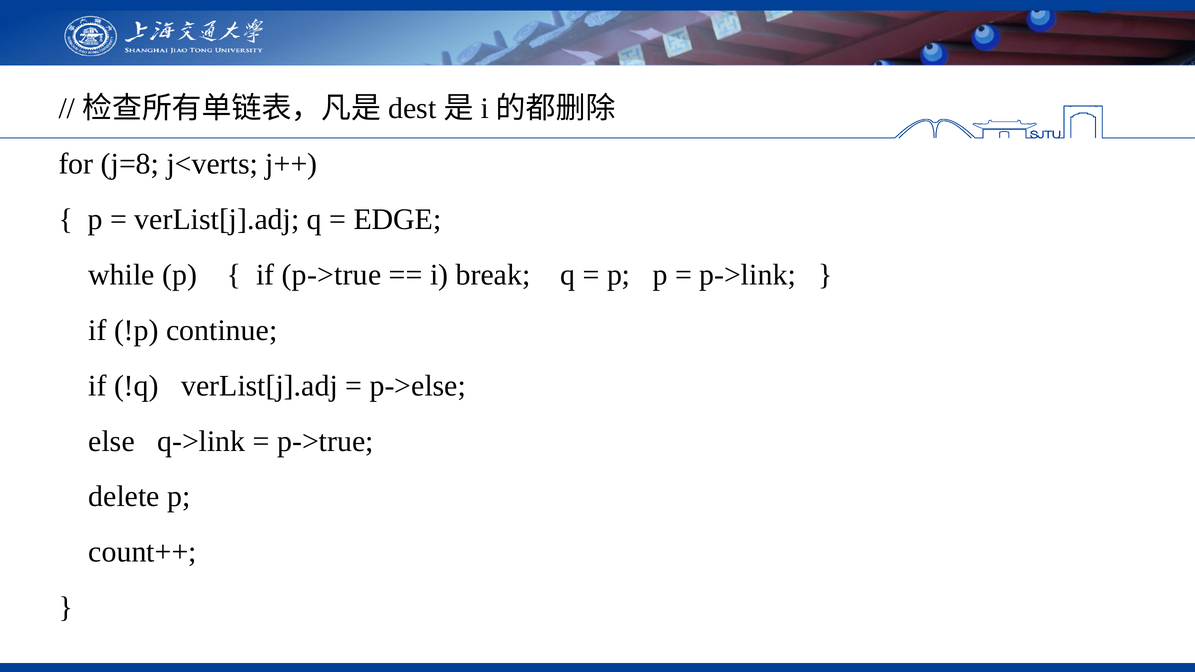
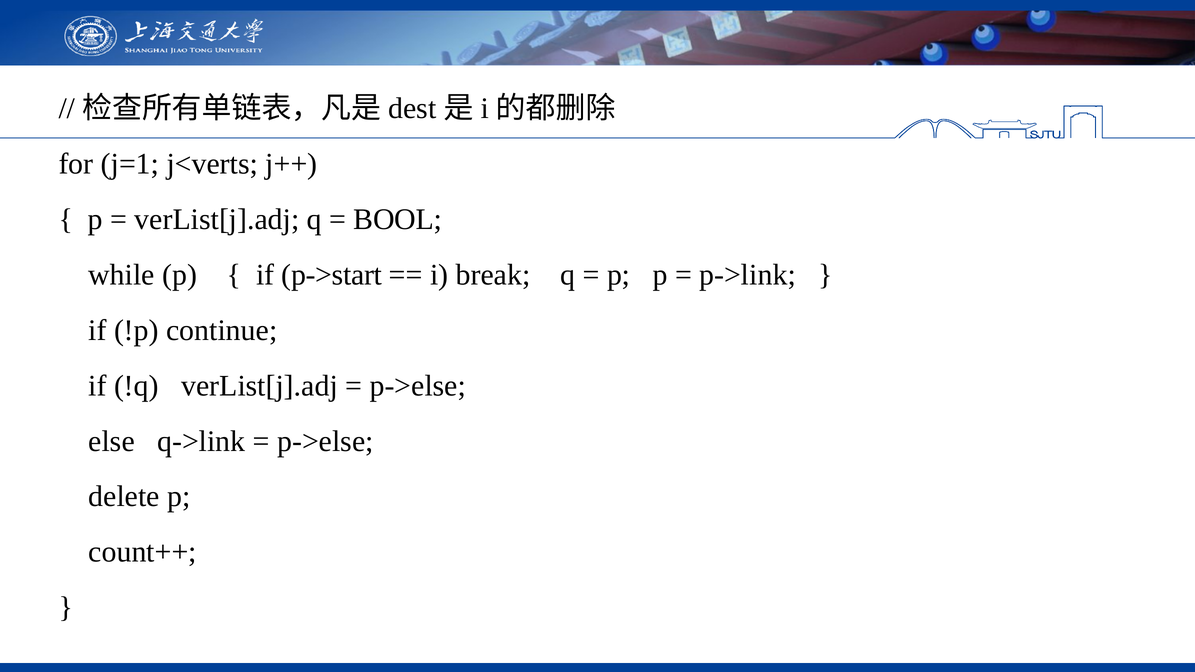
j=8: j=8 -> j=1
EDGE: EDGE -> BOOL
if p->true: p->true -> p->start
p->true at (325, 441): p->true -> p->else
